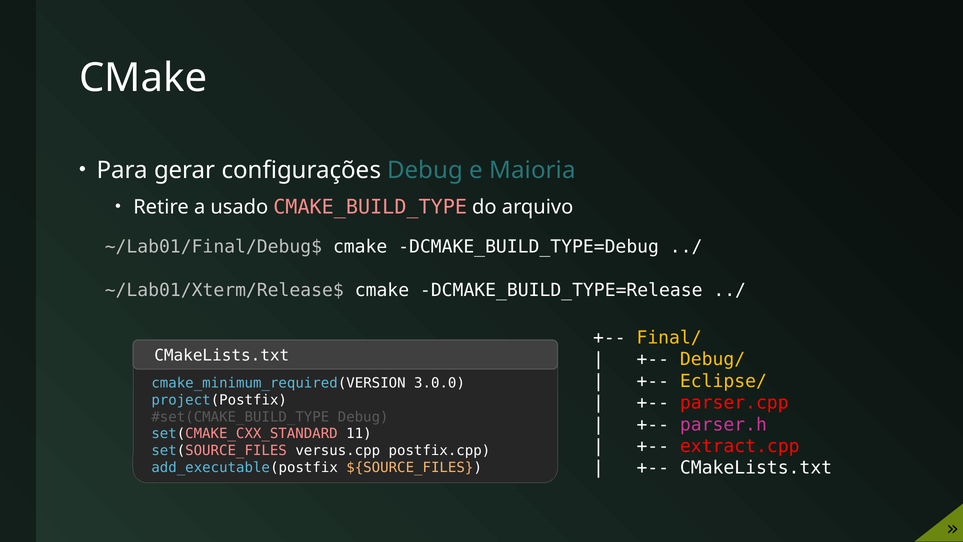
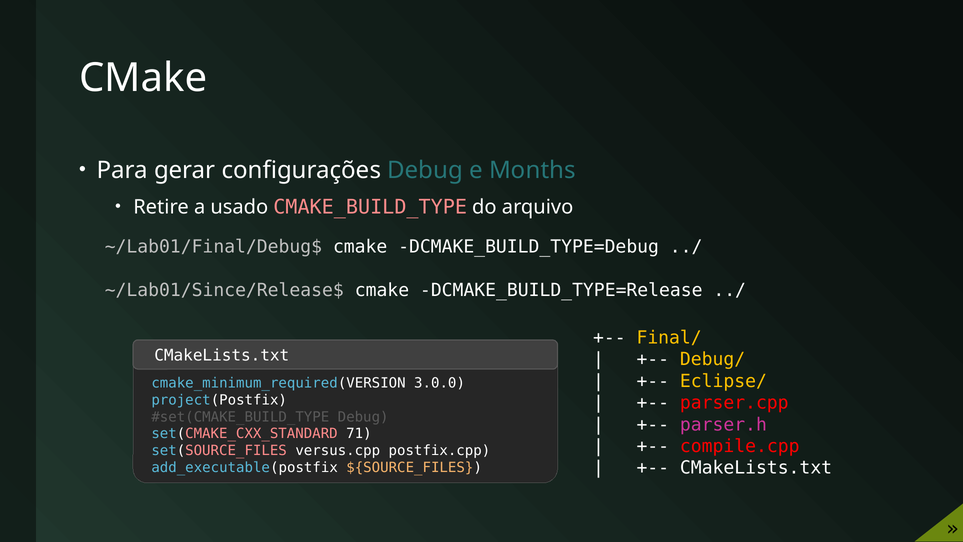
Maioria: Maioria -> Months
~/Lab01/Xterm/Release$: ~/Lab01/Xterm/Release$ -> ~/Lab01/Since/Release$
11: 11 -> 71
extract.cpp: extract.cpp -> compile.cpp
